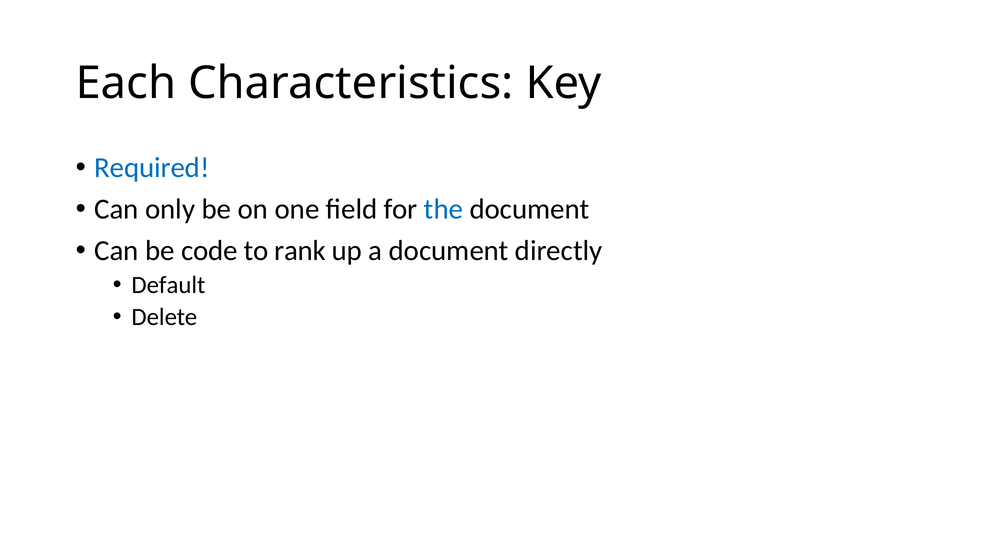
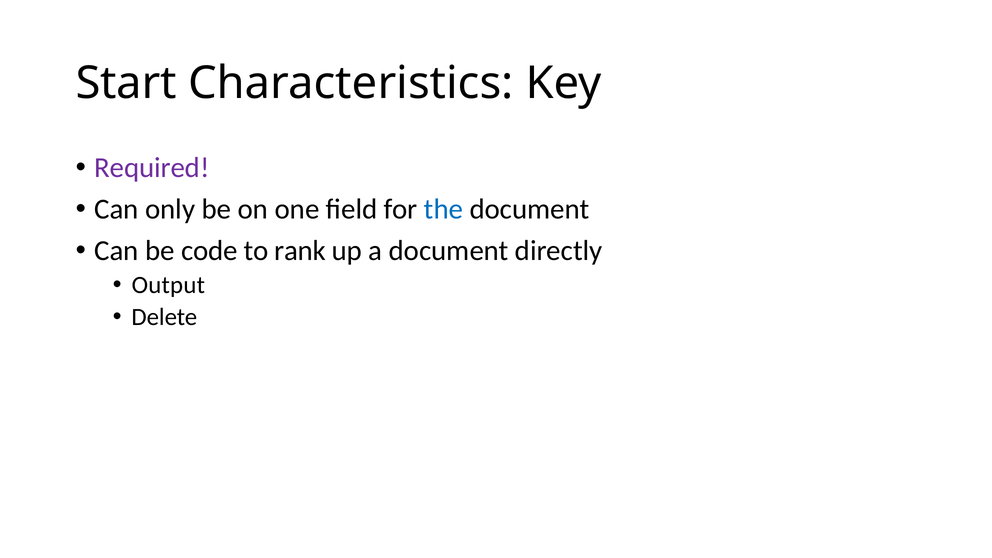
Each: Each -> Start
Required colour: blue -> purple
Default: Default -> Output
